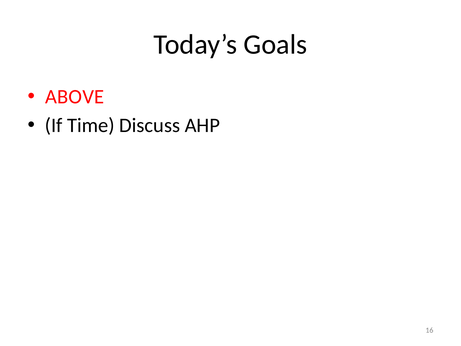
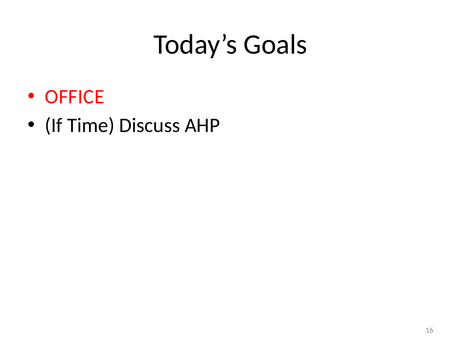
ABOVE: ABOVE -> OFFICE
